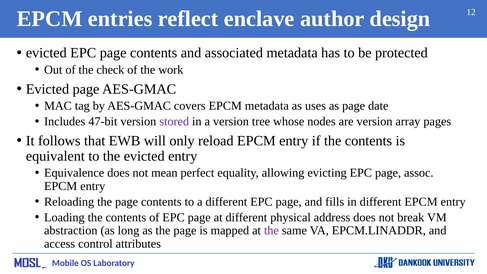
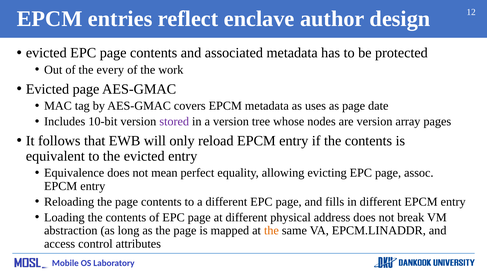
check: check -> every
47-bit: 47-bit -> 10-bit
the at (271, 231) colour: purple -> orange
